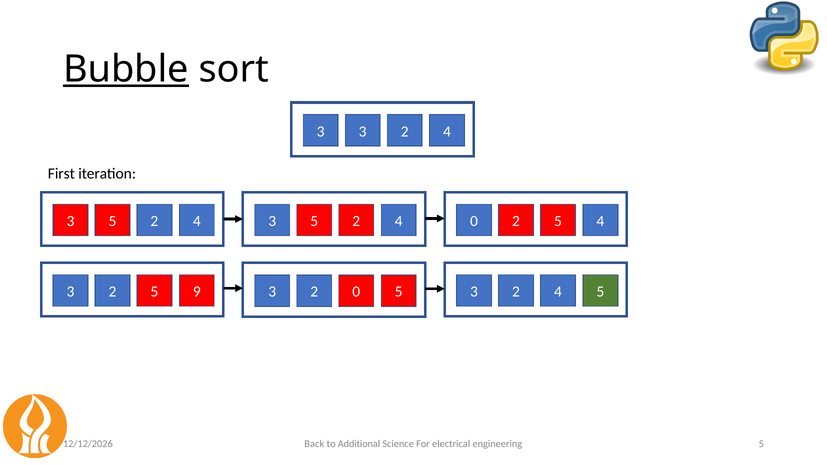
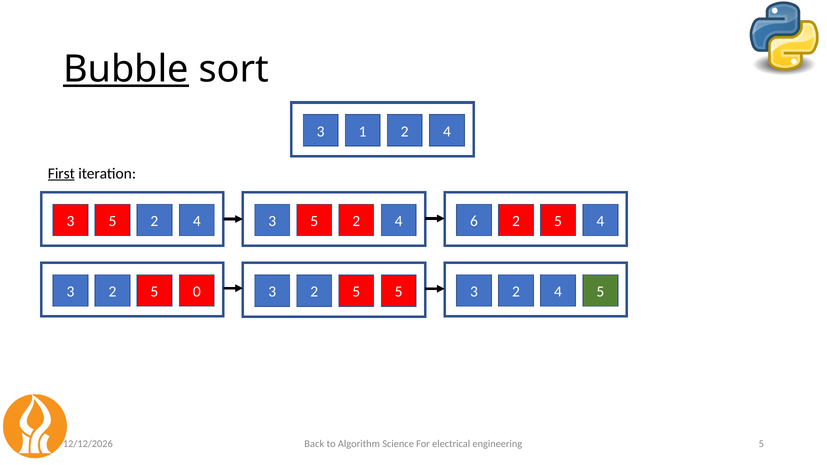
3 3: 3 -> 1
First underline: none -> present
4 0: 0 -> 6
9: 9 -> 0
0 at (356, 292): 0 -> 5
Additional: Additional -> Algorithm
